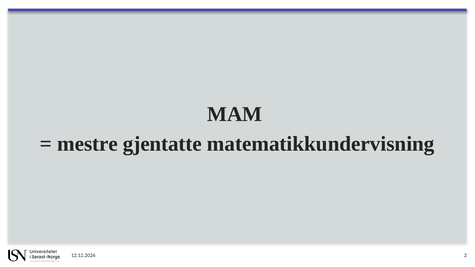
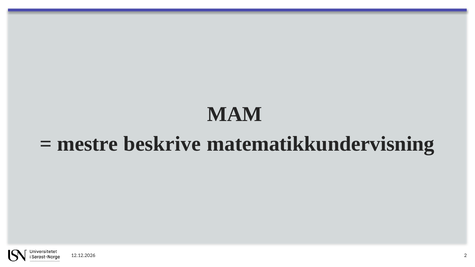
gjentatte: gjentatte -> beskrive
